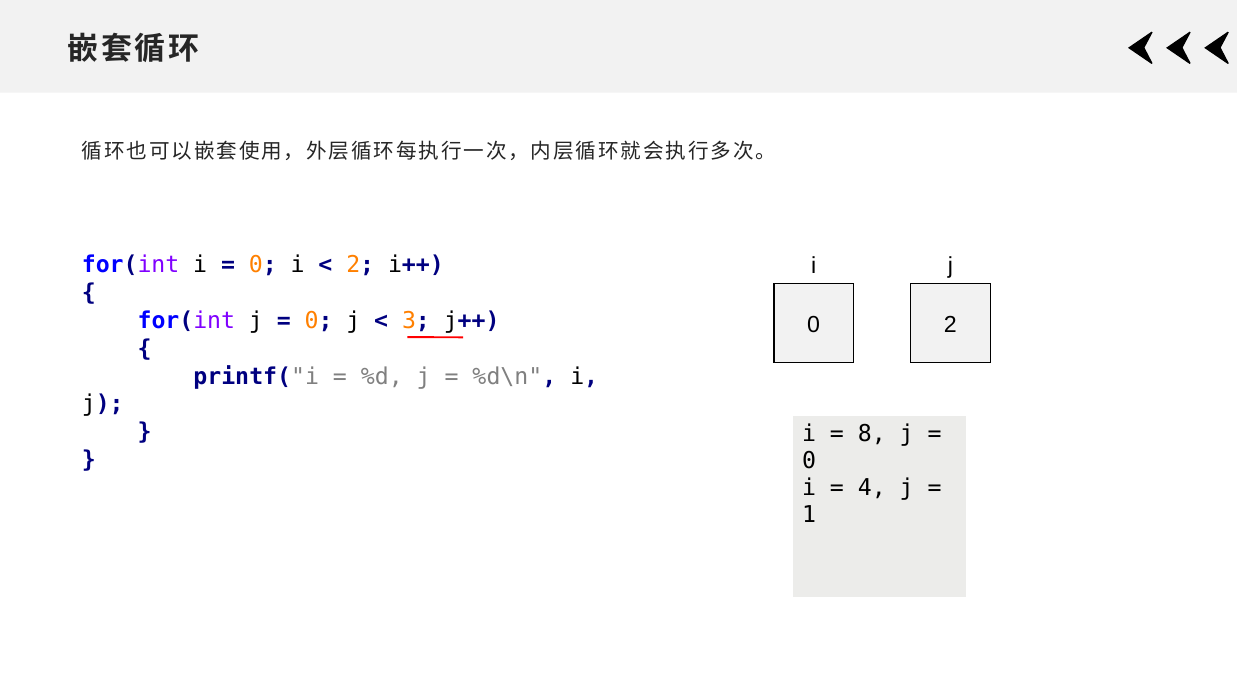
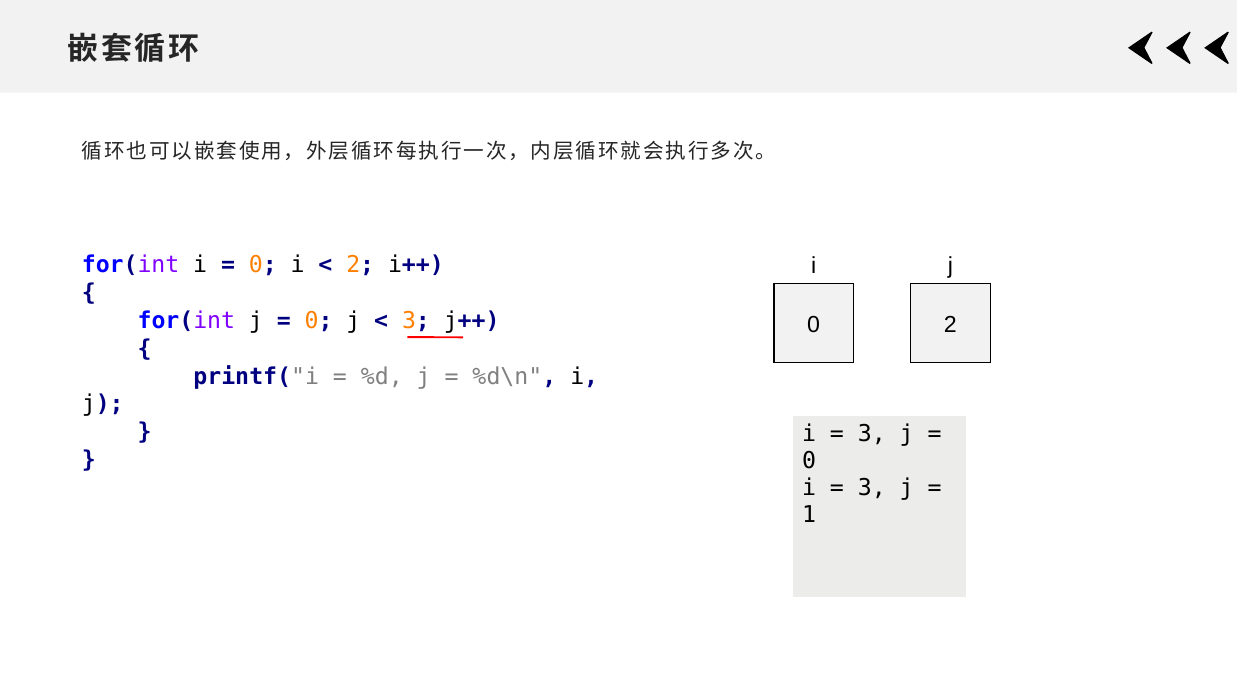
8 at (872, 434): 8 -> 3
4 at (872, 488): 4 -> 3
